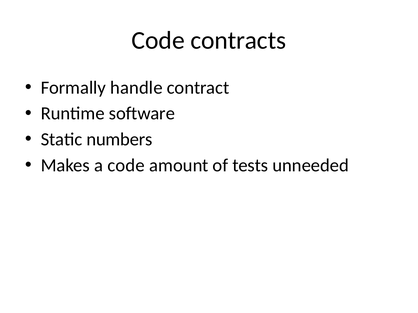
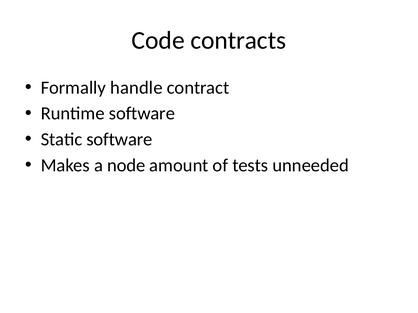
Static numbers: numbers -> software
a code: code -> node
